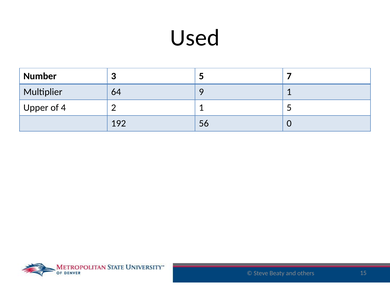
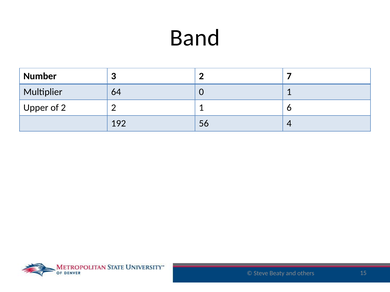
Used: Used -> Band
3 5: 5 -> 2
9: 9 -> 0
of 4: 4 -> 2
1 5: 5 -> 6
0: 0 -> 4
